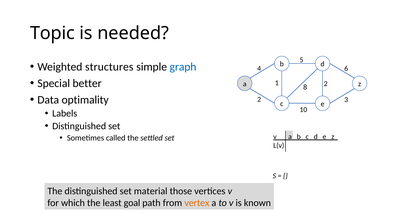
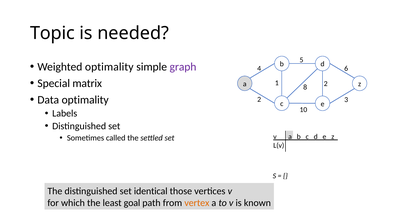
Weighted structures: structures -> optimality
graph colour: blue -> purple
better: better -> matrix
material: material -> identical
